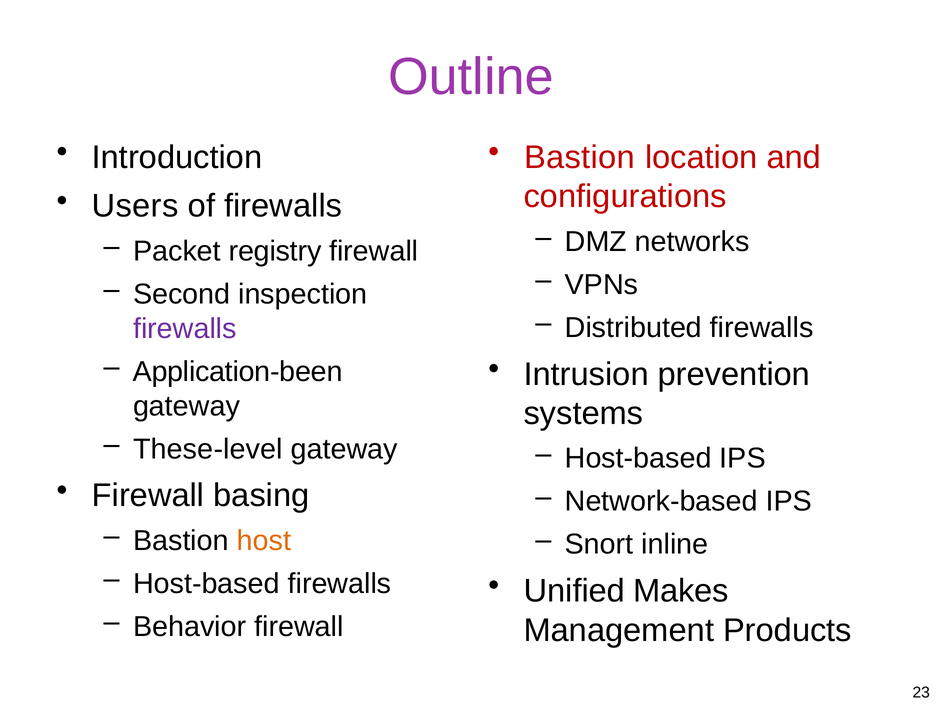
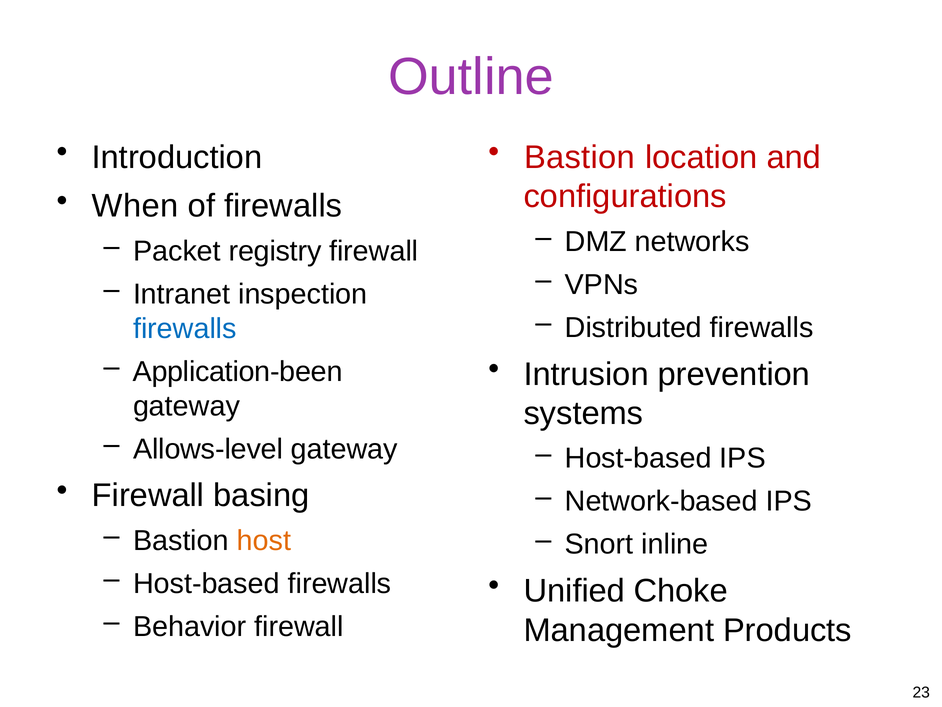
Users: Users -> When
Second: Second -> Intranet
firewalls at (185, 328) colour: purple -> blue
These-level: These-level -> Allows-level
Makes: Makes -> Choke
